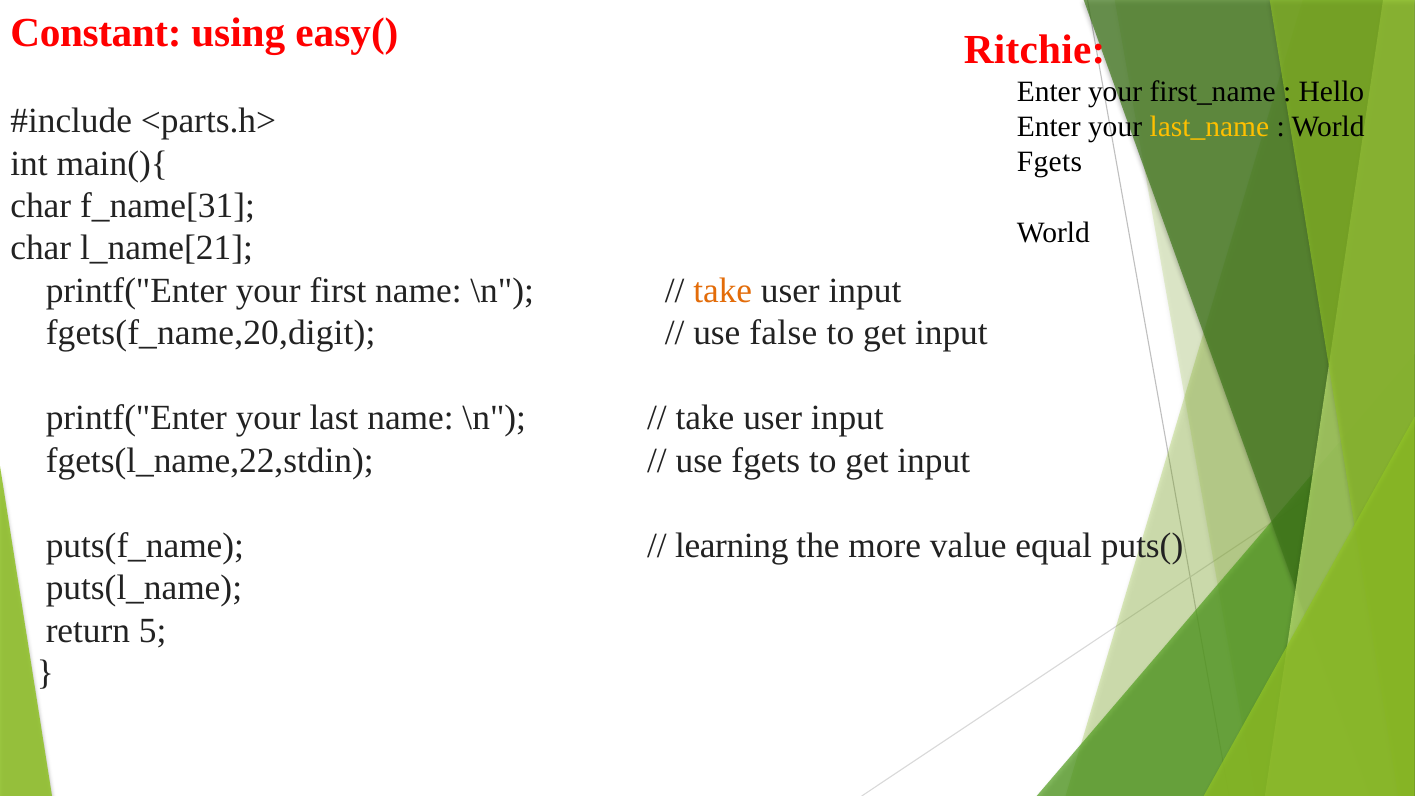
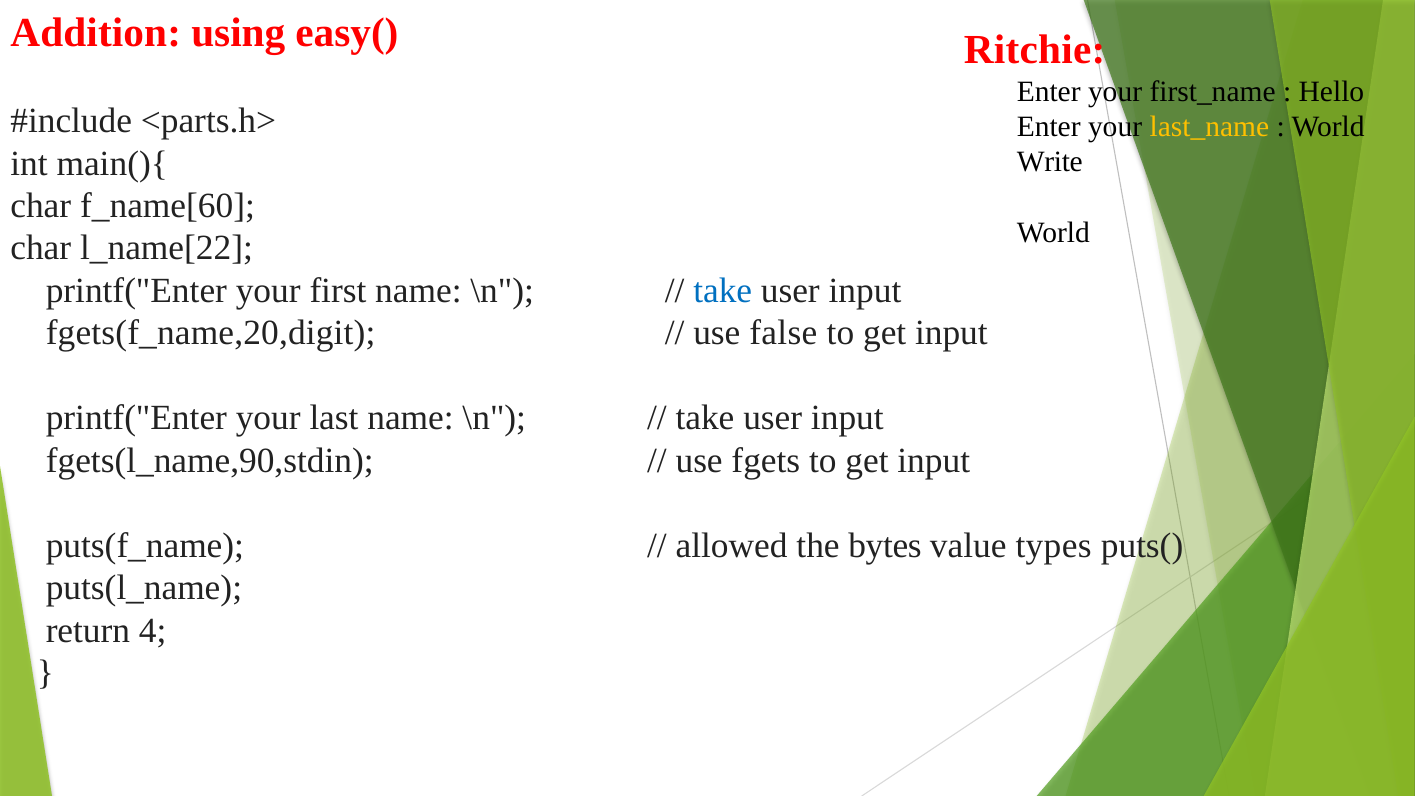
Constant: Constant -> Addition
Fgets at (1050, 162): Fgets -> Write
f_name[31: f_name[31 -> f_name[60
l_name[21: l_name[21 -> l_name[22
take at (723, 291) colour: orange -> blue
fgets(l_name,22,stdin: fgets(l_name,22,stdin -> fgets(l_name,90,stdin
learning: learning -> allowed
more: more -> bytes
equal: equal -> types
5: 5 -> 4
